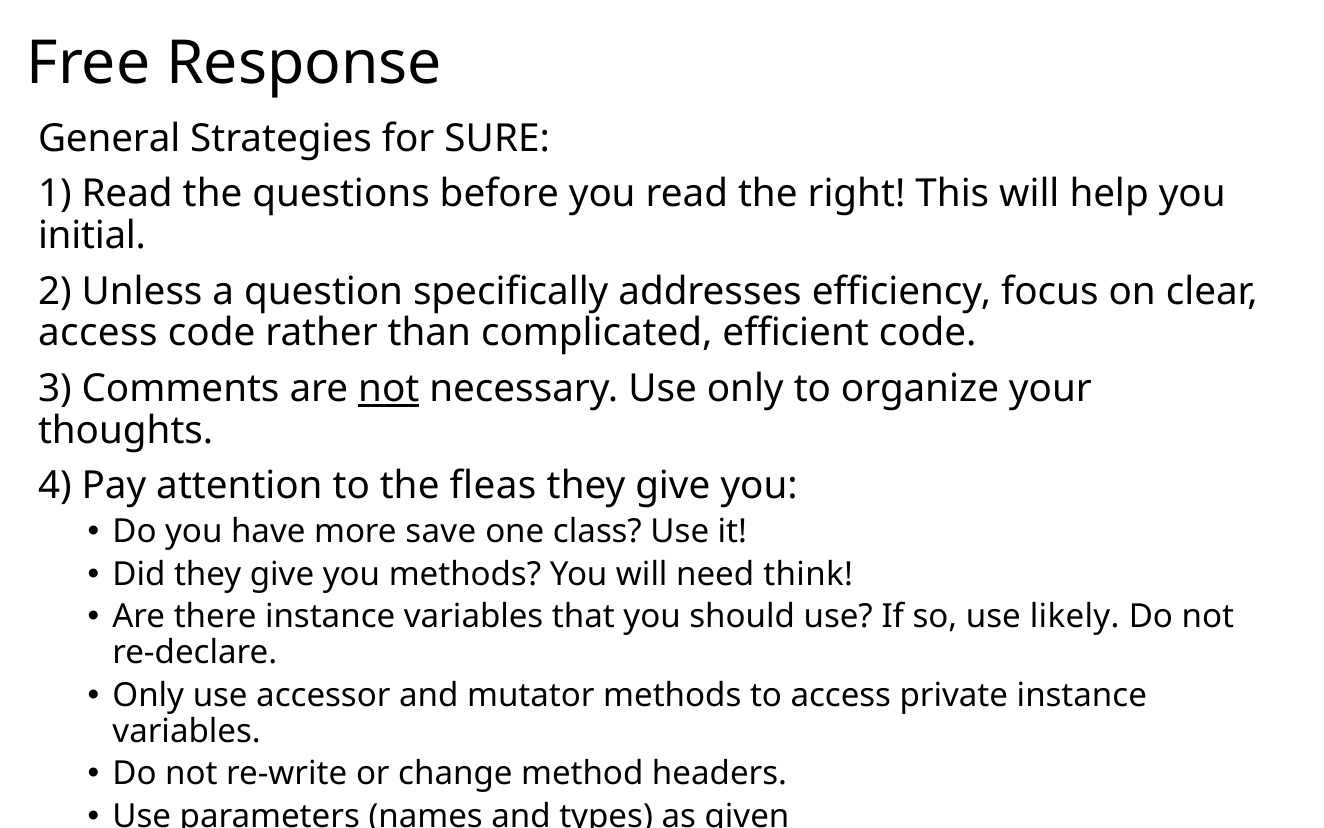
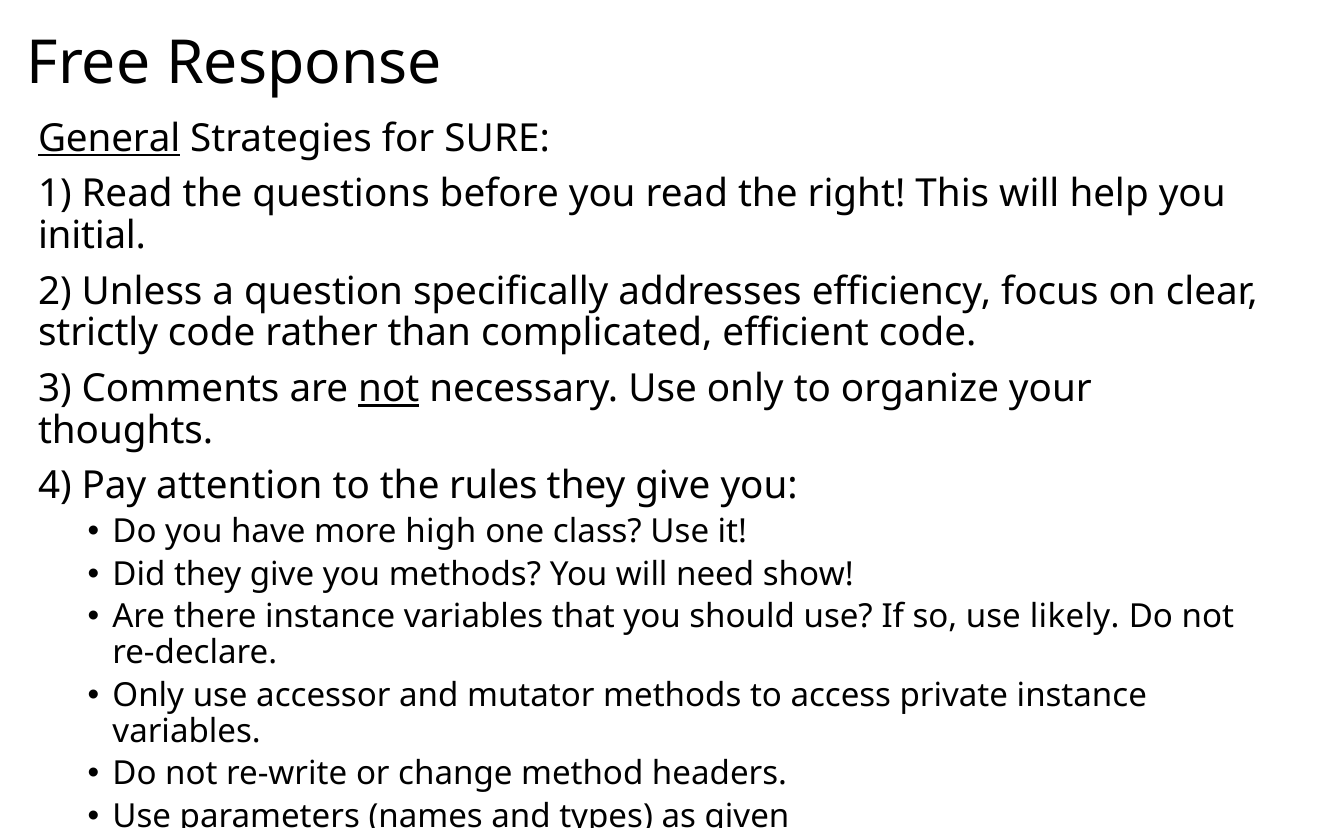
General underline: none -> present
access at (98, 333): access -> strictly
fleas: fleas -> rules
save: save -> high
think: think -> show
